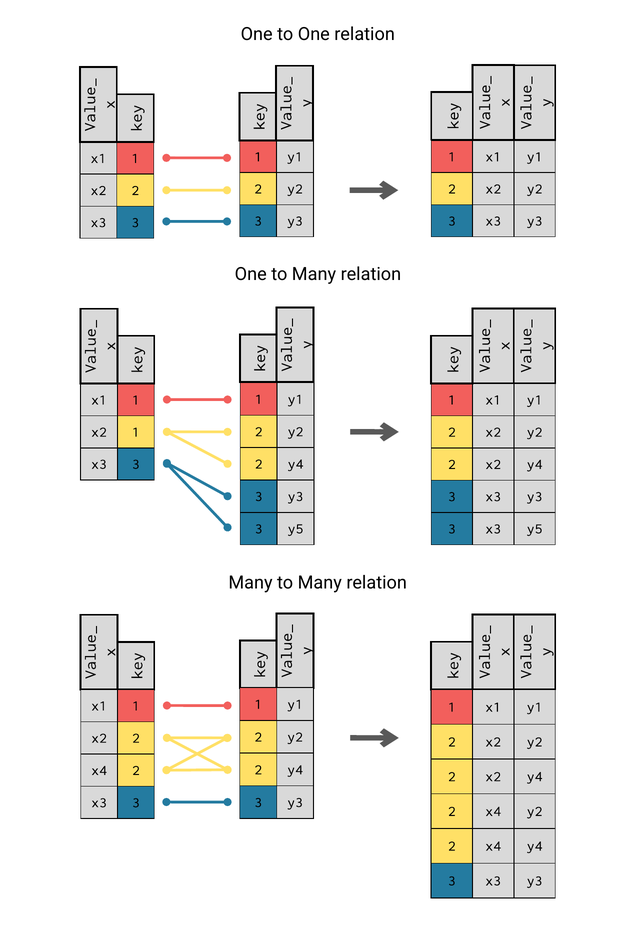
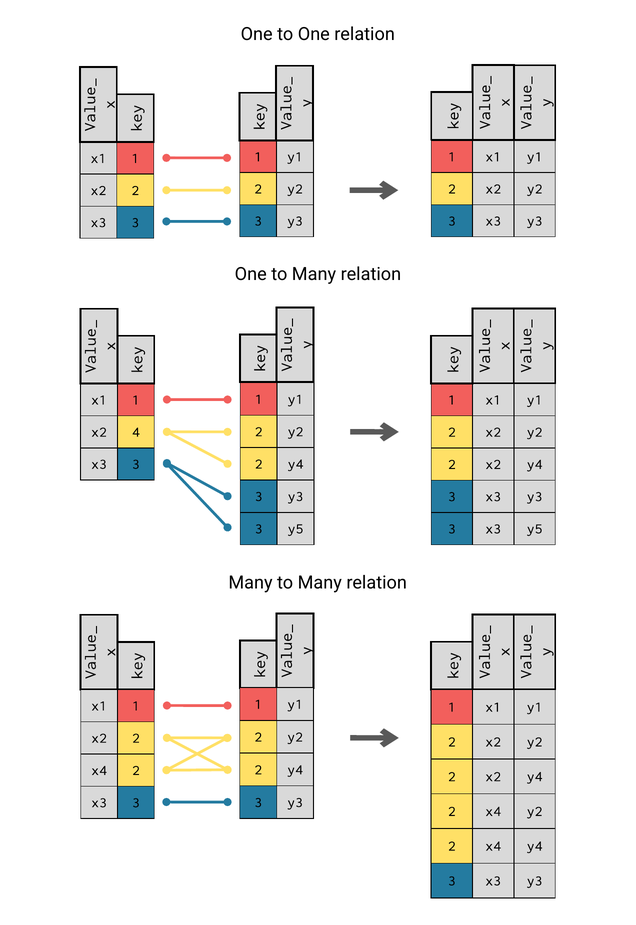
x2 1: 1 -> 4
